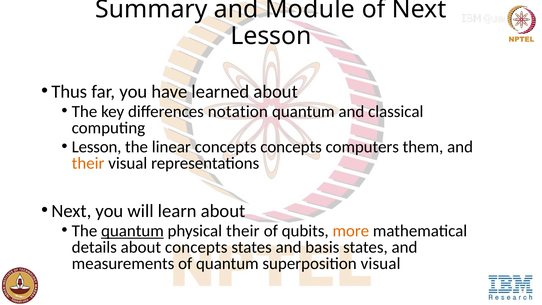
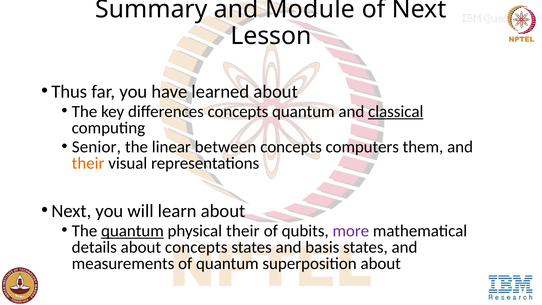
differences notation: notation -> concepts
classical underline: none -> present
Lesson at (97, 147): Lesson -> Senior
linear concepts: concepts -> between
more colour: orange -> purple
superposition visual: visual -> about
